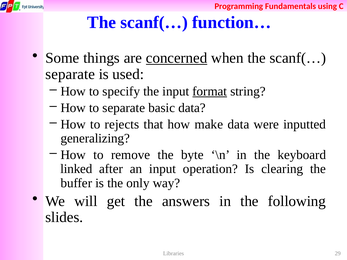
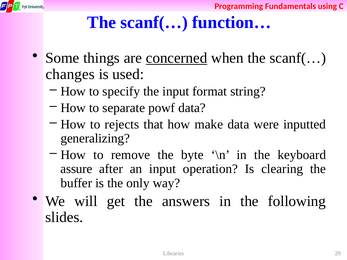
separate at (70, 74): separate -> changes
format underline: present -> none
basic: basic -> powf
linked: linked -> assure
